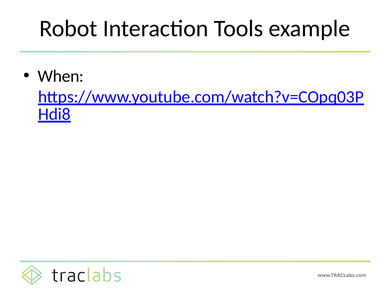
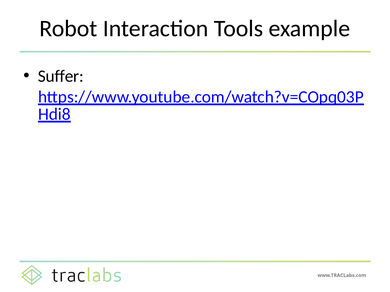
When: When -> Suffer
